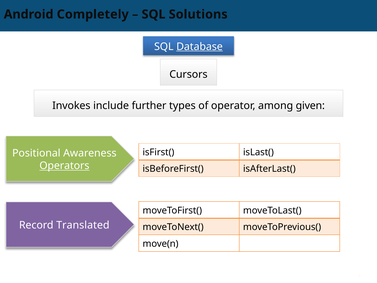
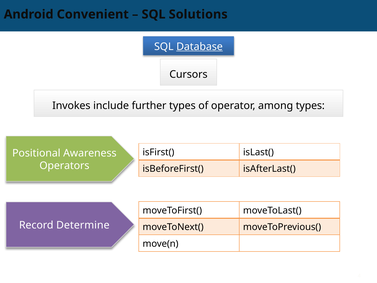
Completely: Completely -> Convenient
among given: given -> types
Operators underline: present -> none
Translated: Translated -> Determine
